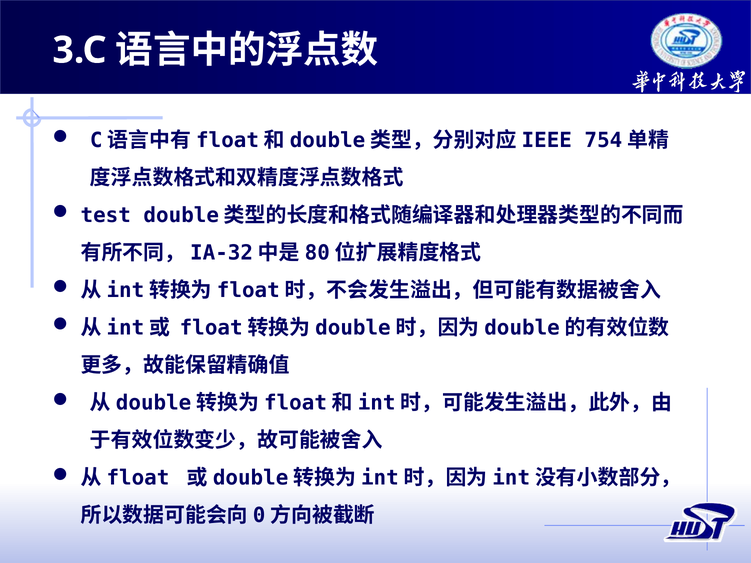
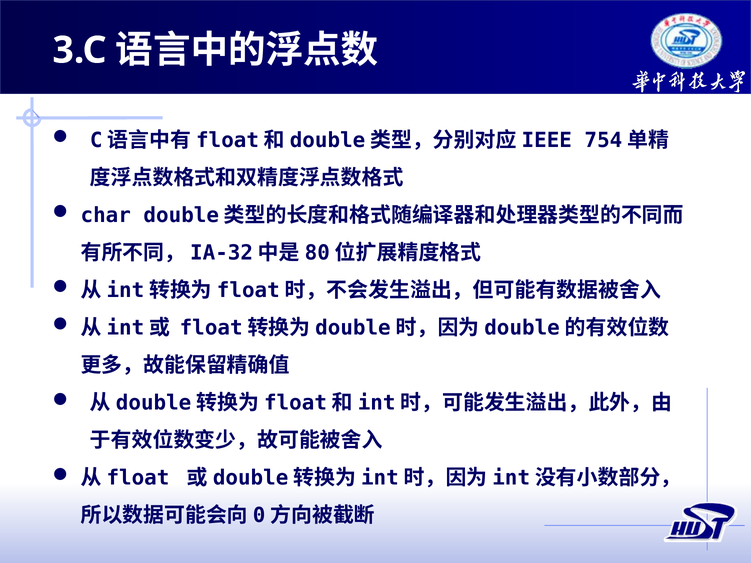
test: test -> char
